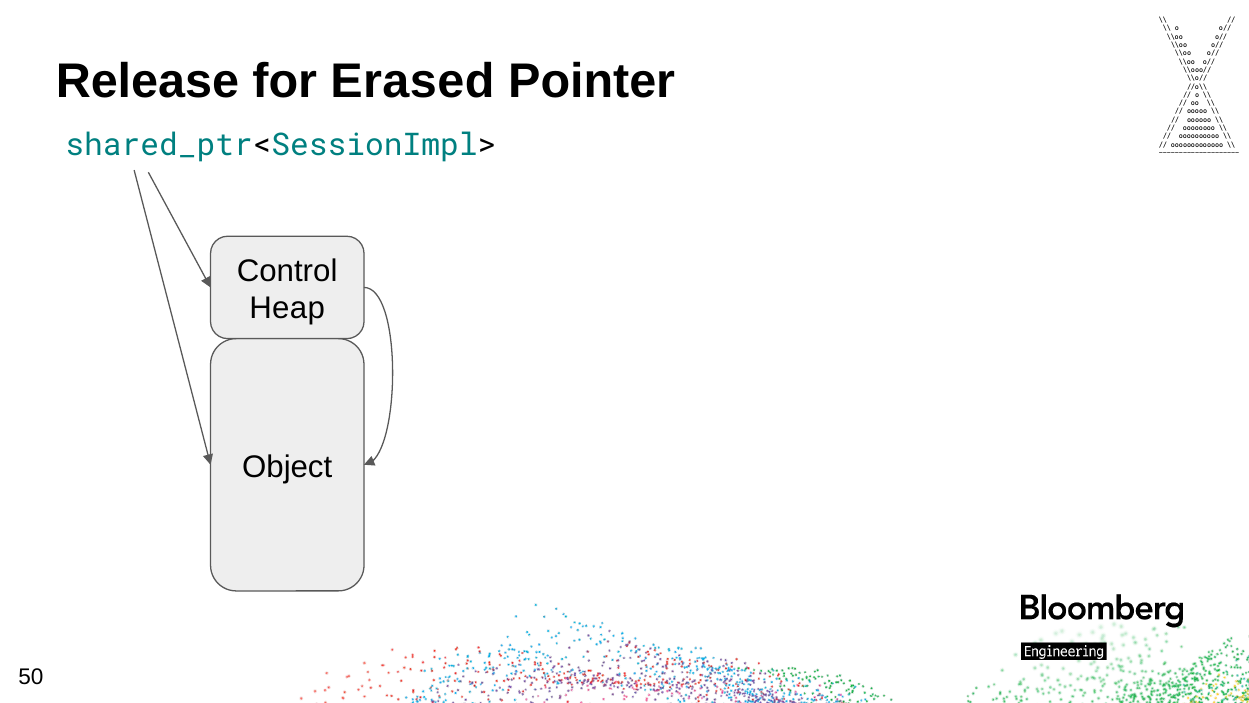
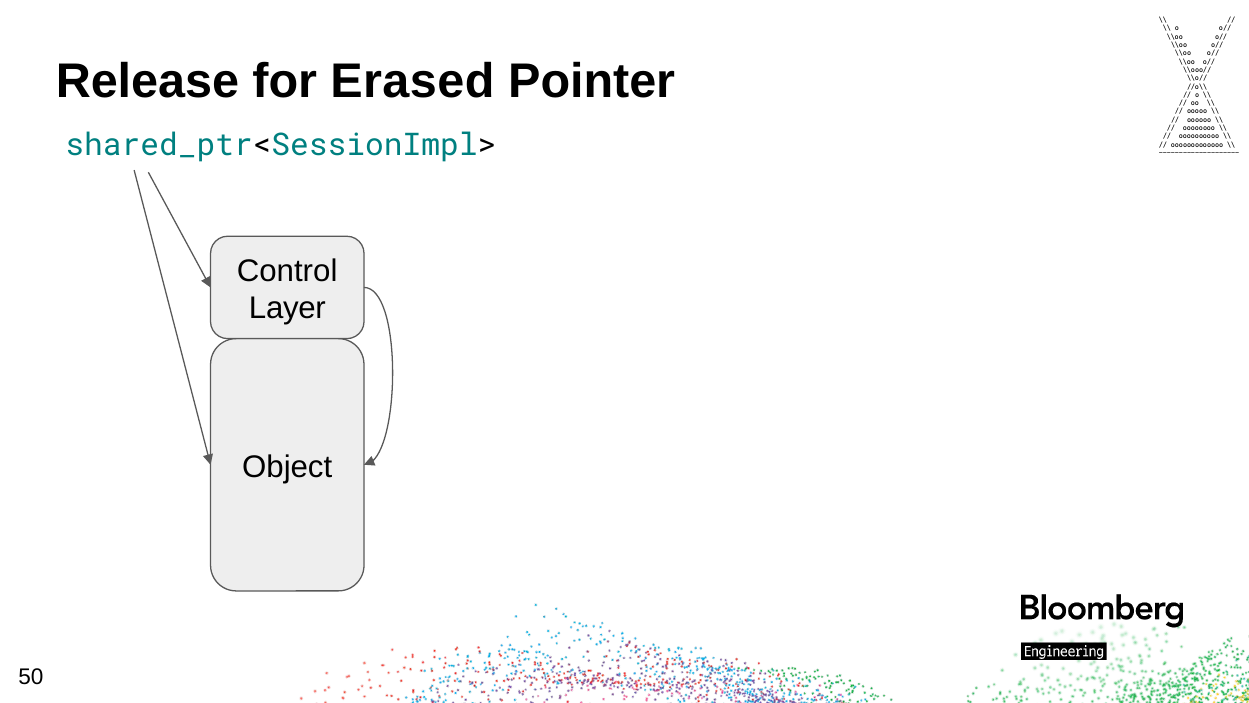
Heap: Heap -> Layer
